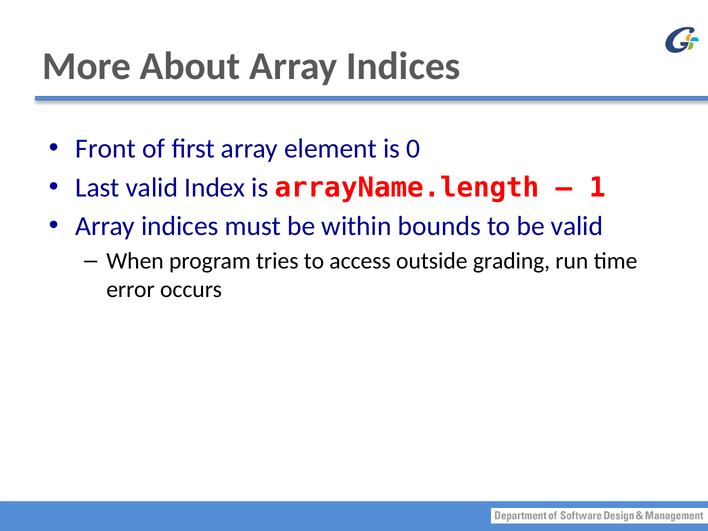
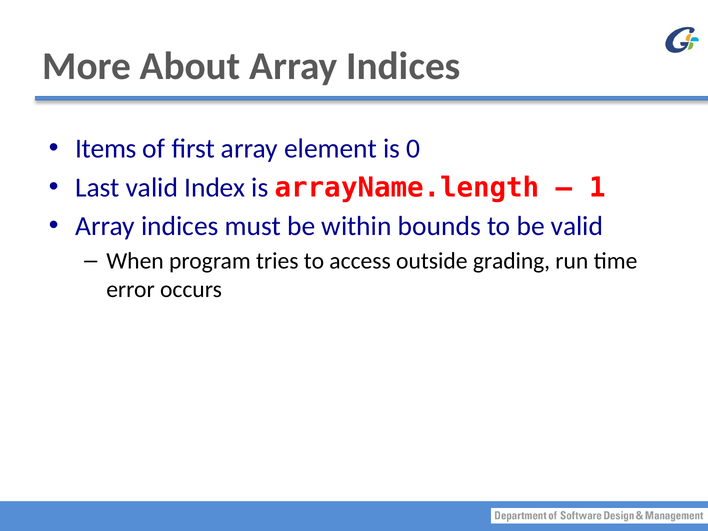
Front: Front -> Items
